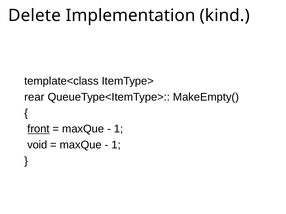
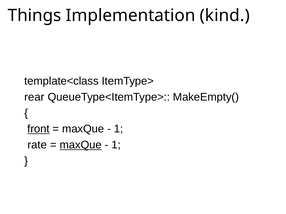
Delete: Delete -> Things
void: void -> rate
maxQue at (81, 145) underline: none -> present
